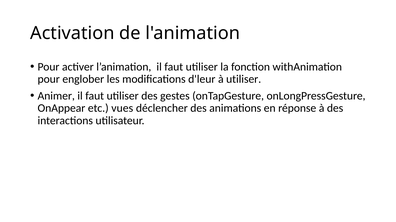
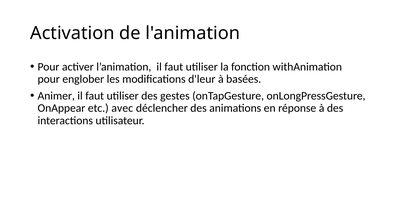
à utiliser: utiliser -> basées
vues: vues -> avec
